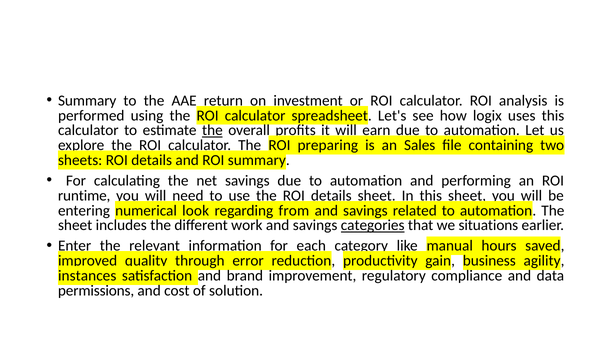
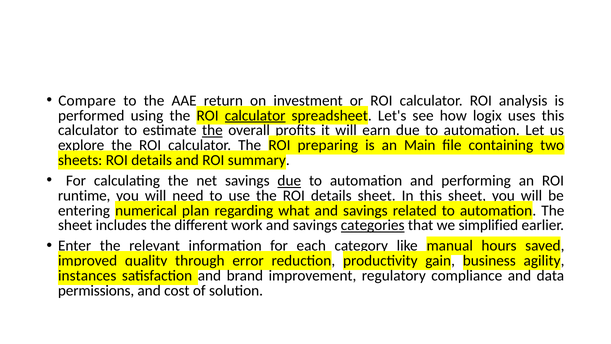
Summary at (87, 101): Summary -> Compare
calculator at (255, 115) underline: none -> present
Sales: Sales -> Main
due at (289, 181) underline: none -> present
look: look -> plan
from: from -> what
situations: situations -> simplified
